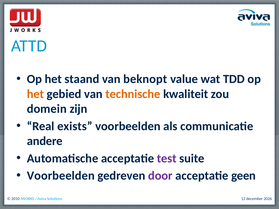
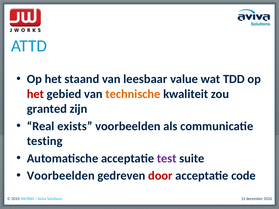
beknopt: beknopt -> leesbaar
het at (35, 94) colour: orange -> red
domein: domein -> granted
andere: andere -> testing
door colour: purple -> red
geen: geen -> code
